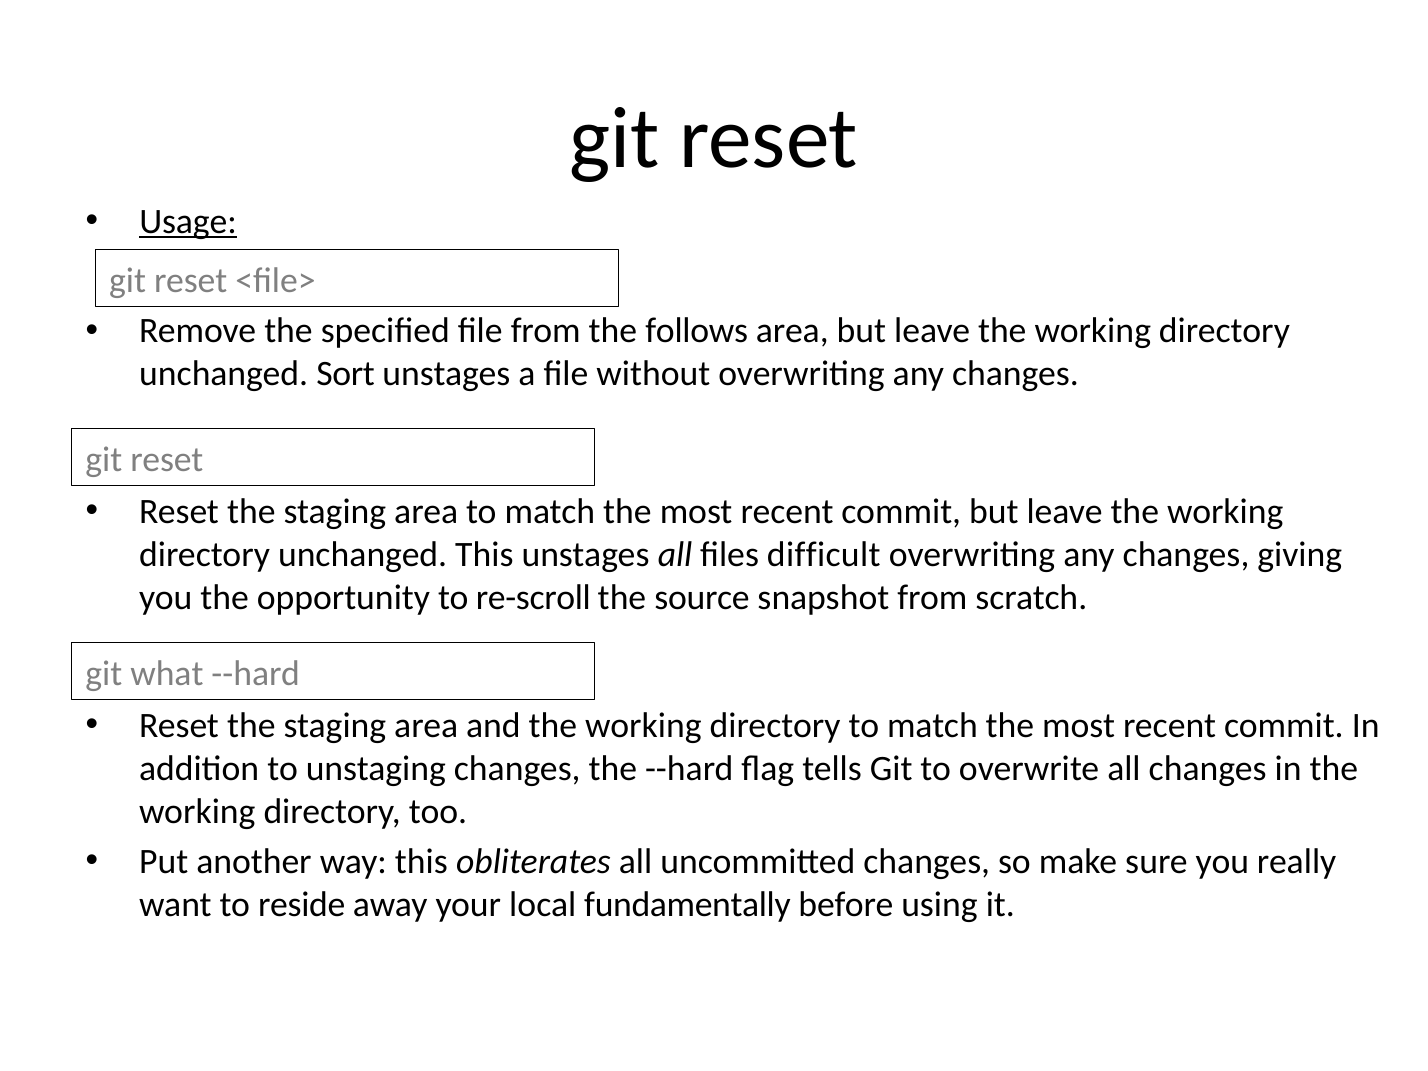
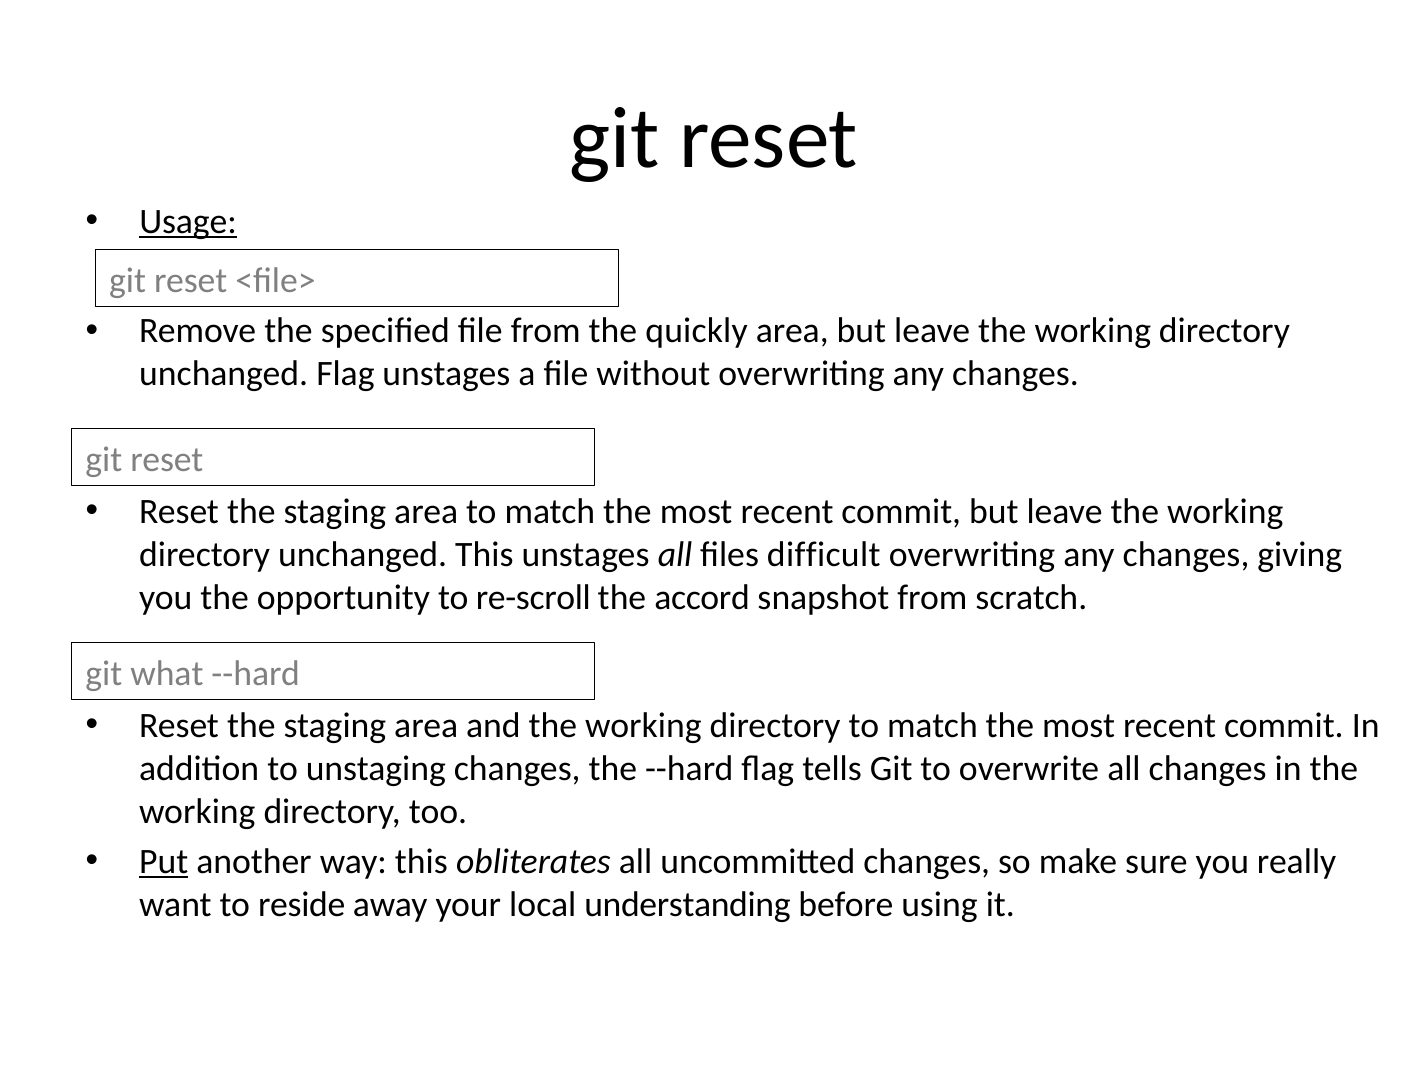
follows: follows -> quickly
unchanged Sort: Sort -> Flag
source: source -> accord
Put underline: none -> present
fundamentally: fundamentally -> understanding
